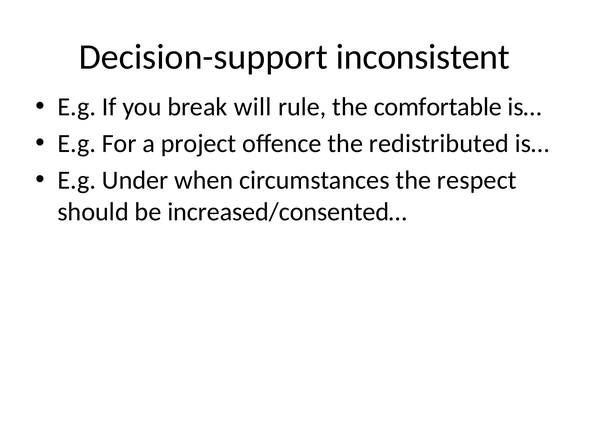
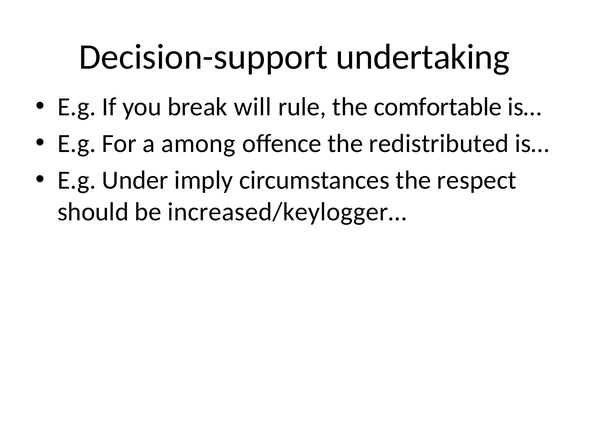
inconsistent: inconsistent -> undertaking
project: project -> among
when: when -> imply
increased/consented…: increased/consented… -> increased/keylogger…
